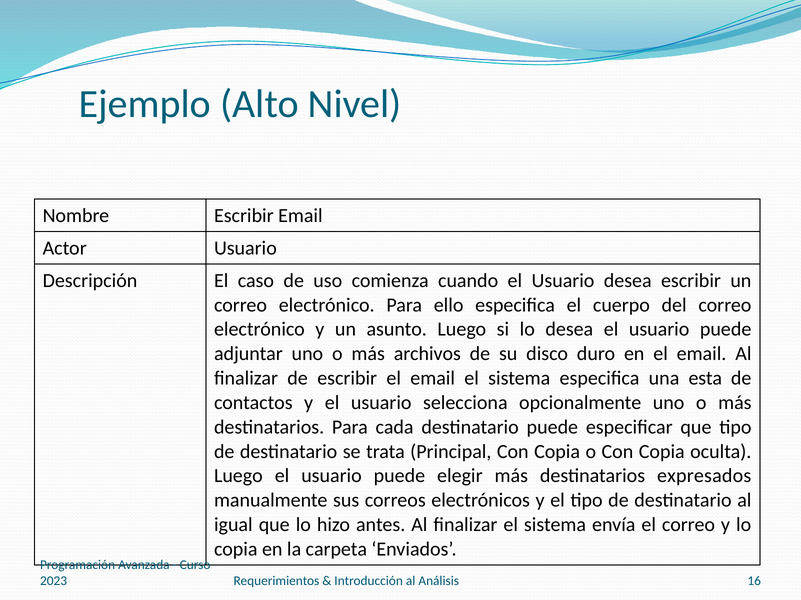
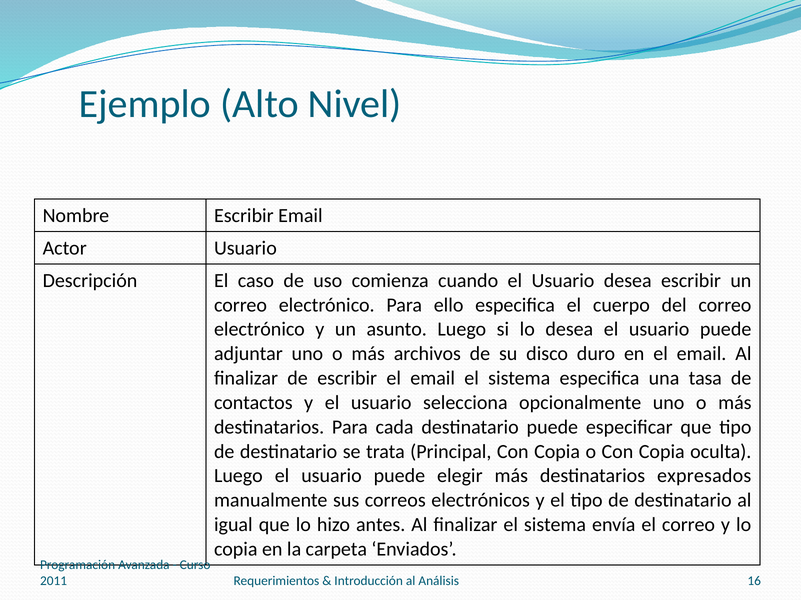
esta: esta -> tasa
2023: 2023 -> 2011
